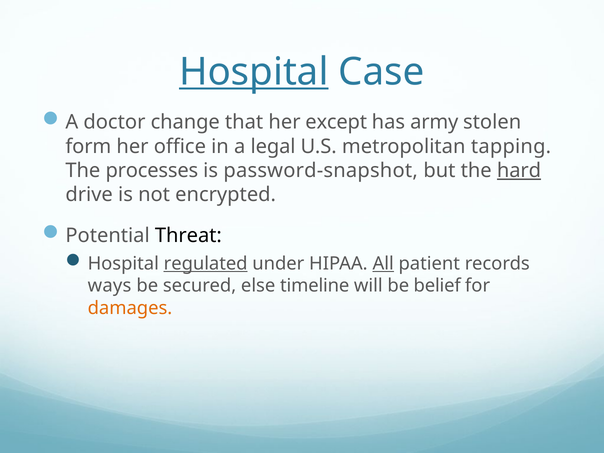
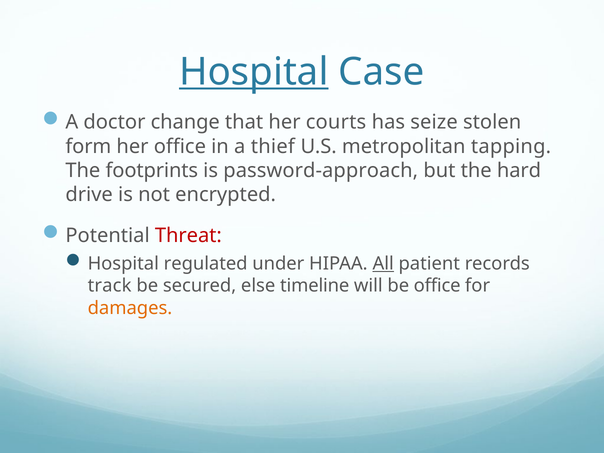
except: except -> courts
army: army -> seize
legal: legal -> thief
processes: processes -> footprints
password-snapshot: password-snapshot -> password-approach
hard underline: present -> none
Threat colour: black -> red
regulated underline: present -> none
ways: ways -> track
be belief: belief -> office
